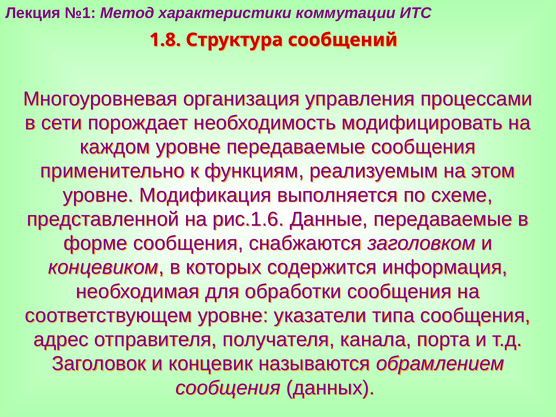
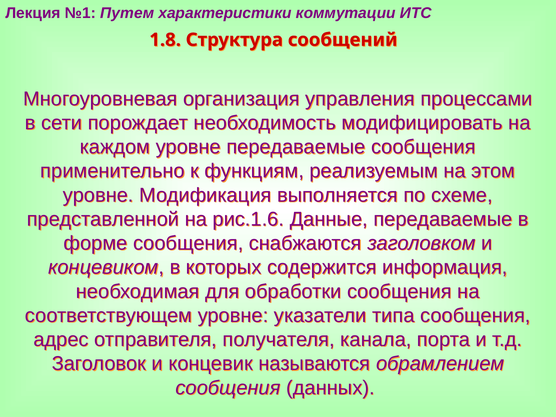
Метод: Метод -> Путем
